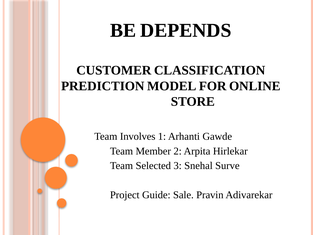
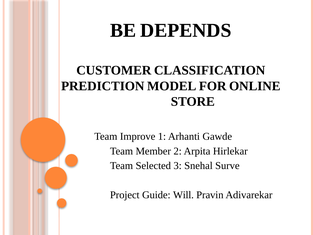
Involves: Involves -> Improve
Sale: Sale -> Will
